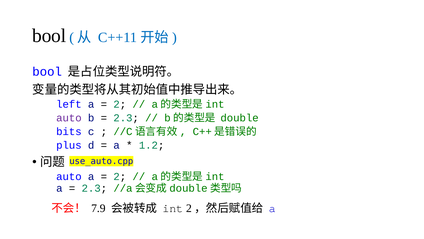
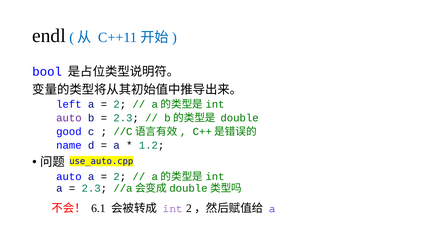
bool at (49, 36): bool -> endl
bits: bits -> good
plus: plus -> name
7.9: 7.9 -> 6.1
int colour: black -> purple
